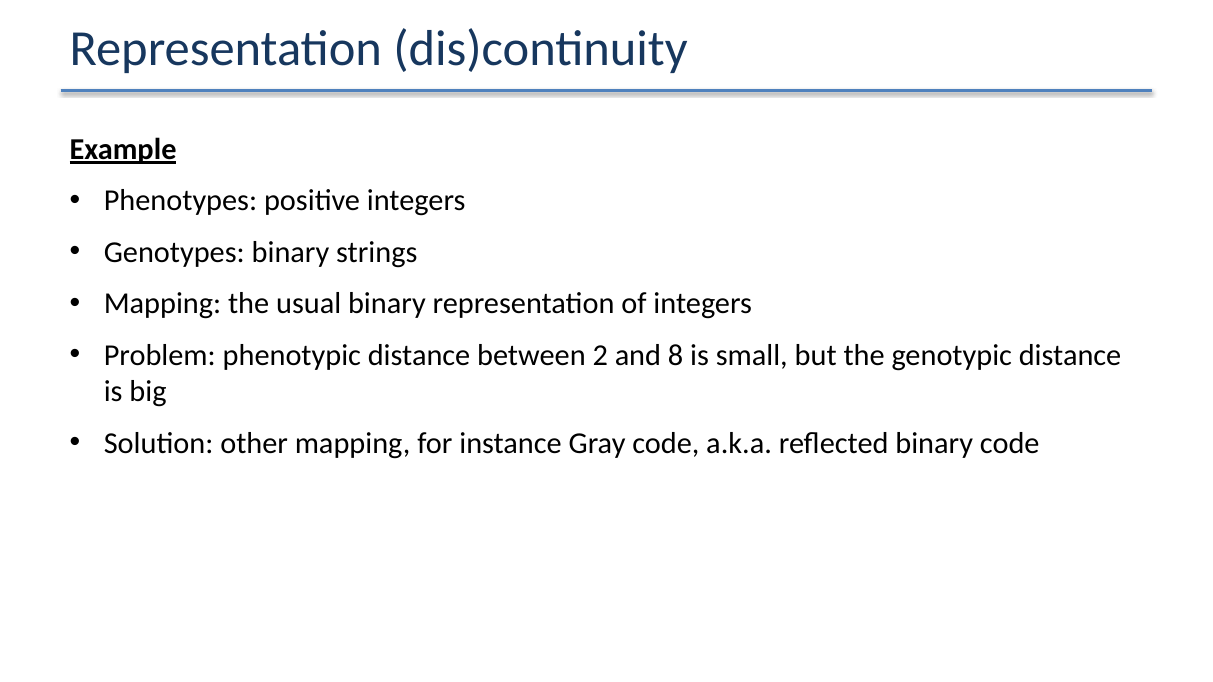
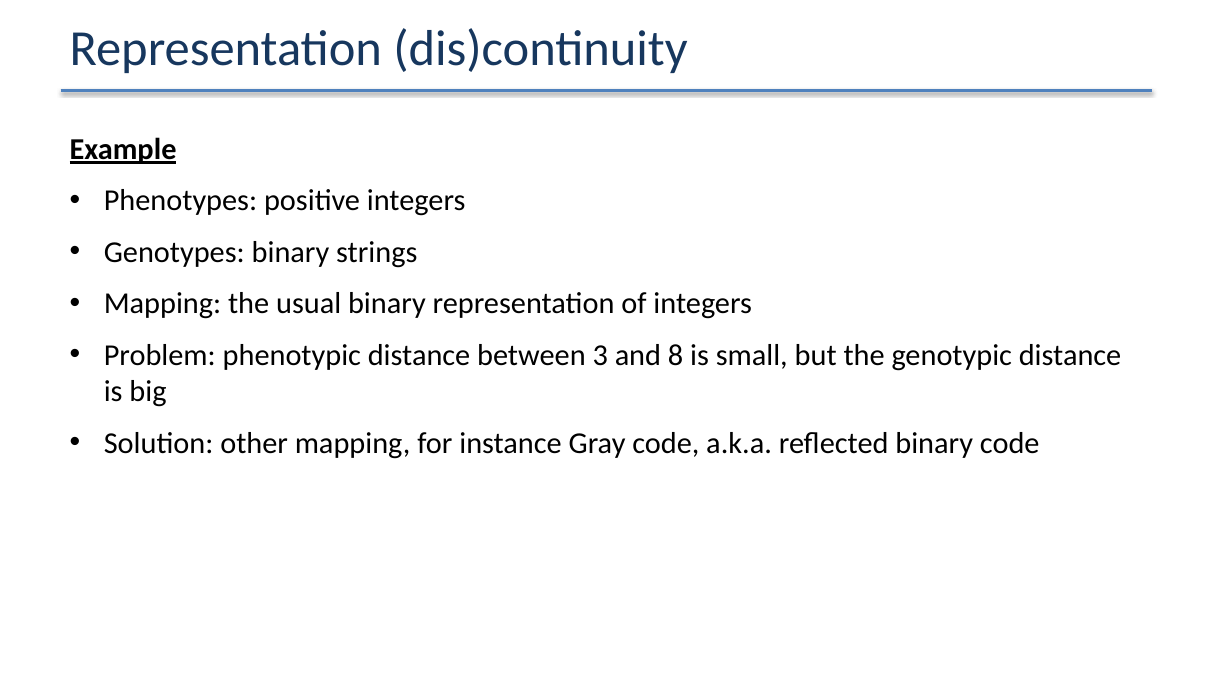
2: 2 -> 3
